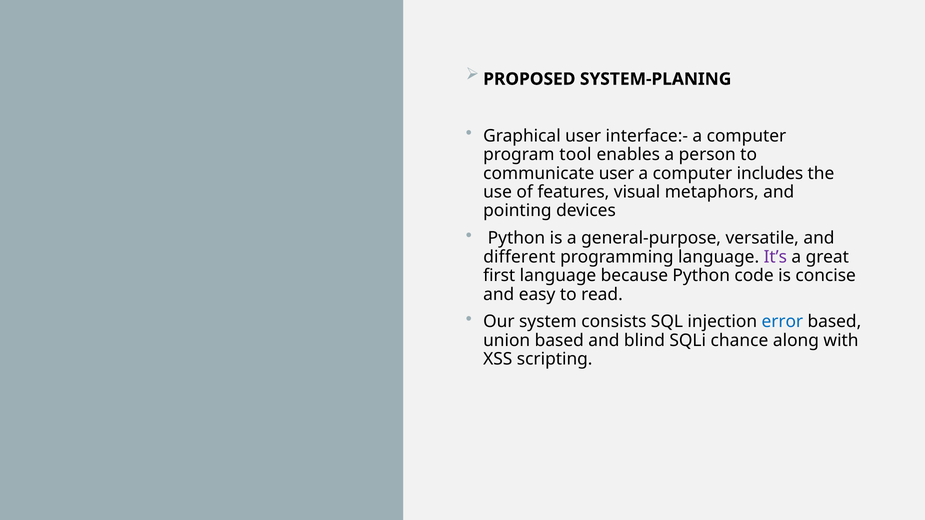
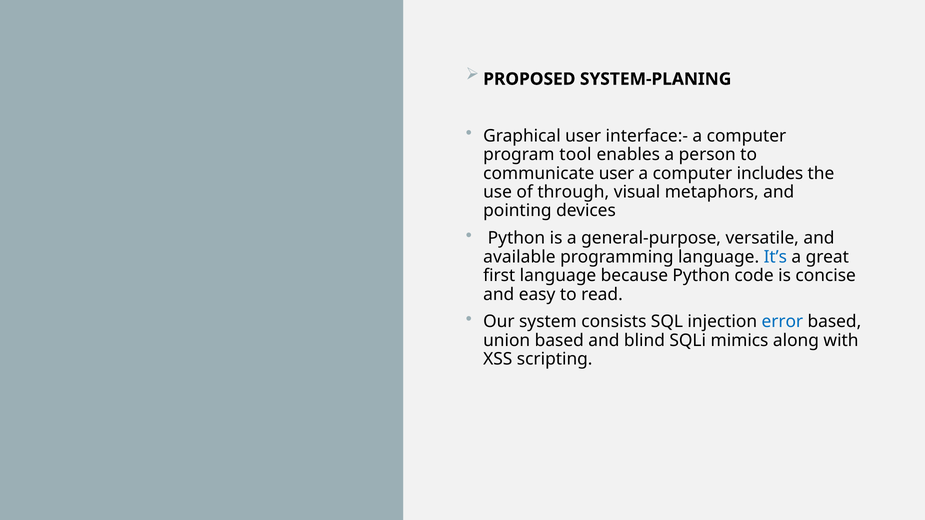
features: features -> through
different: different -> available
It’s colour: purple -> blue
chance: chance -> mimics
